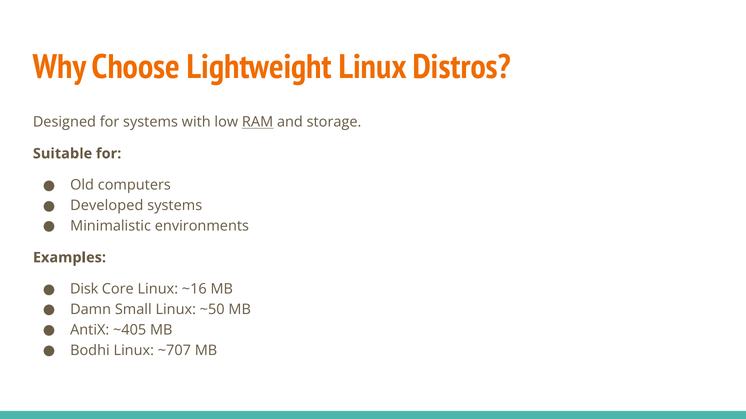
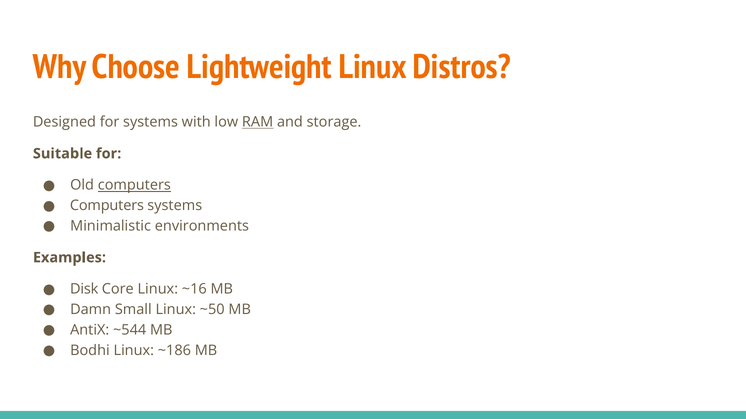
computers at (134, 185) underline: none -> present
Developed at (107, 206): Developed -> Computers
~405: ~405 -> ~544
~707: ~707 -> ~186
